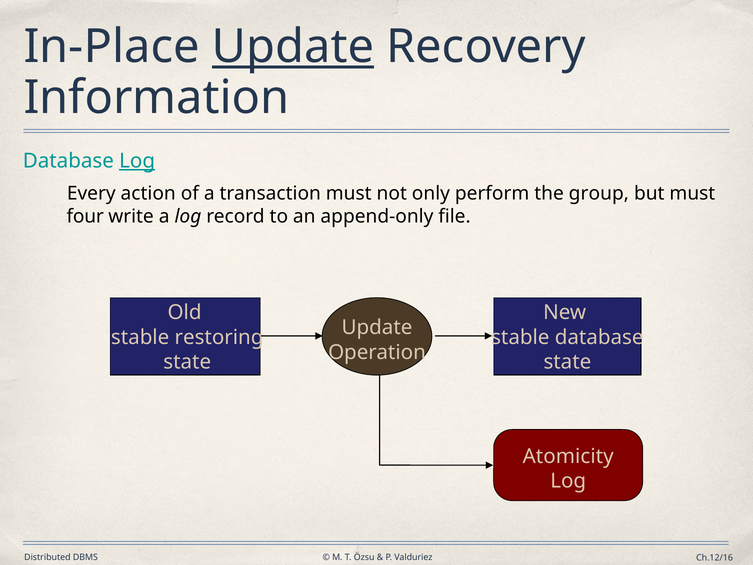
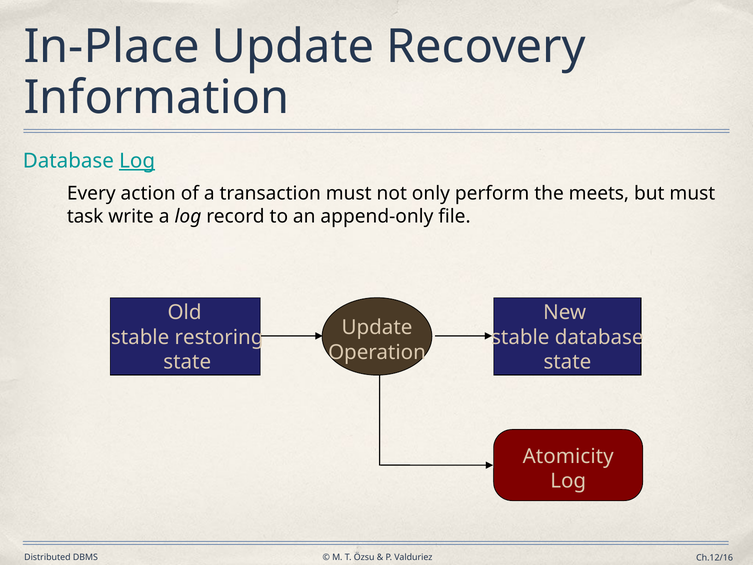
Update at (293, 47) underline: present -> none
group: group -> meets
four: four -> task
